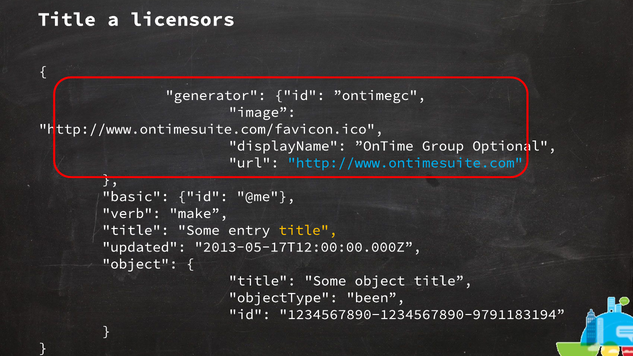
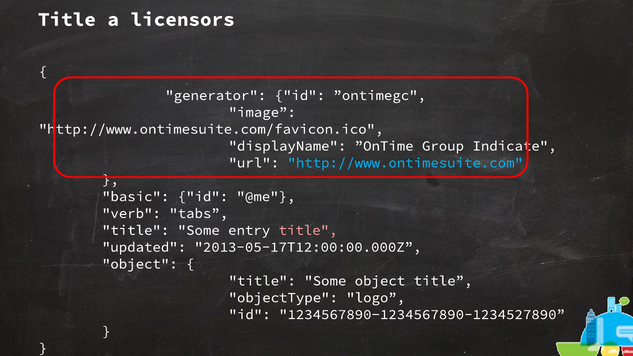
Optional: Optional -> Indicate
make: make -> tabs
title at (308, 230) colour: yellow -> pink
been: been -> logo
1234567890-1234567890-9791183194: 1234567890-1234567890-9791183194 -> 1234567890-1234567890-1234527890
